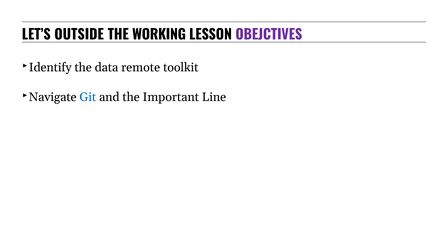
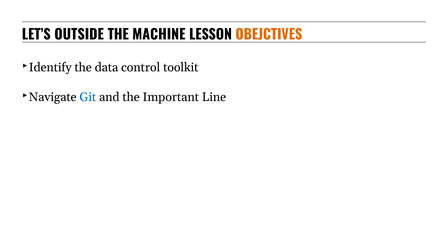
WORKING: WORKING -> MACHINE
OBEJCTIVES colour: purple -> orange
remote: remote -> control
